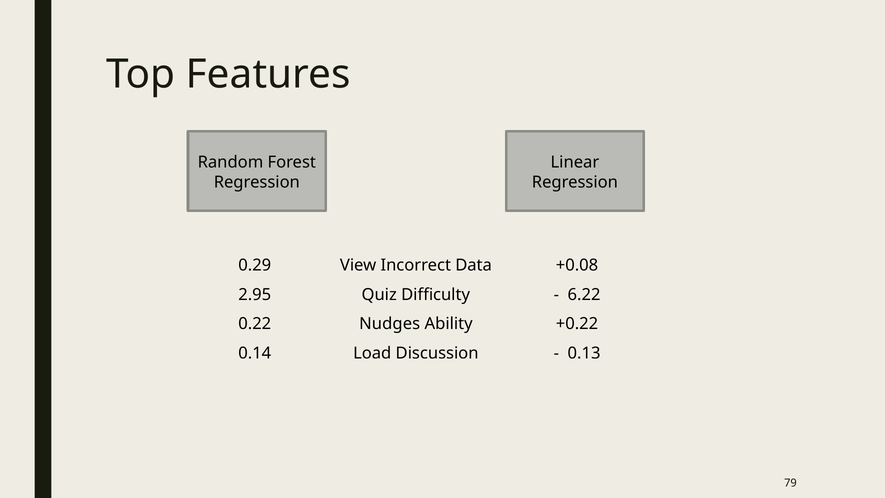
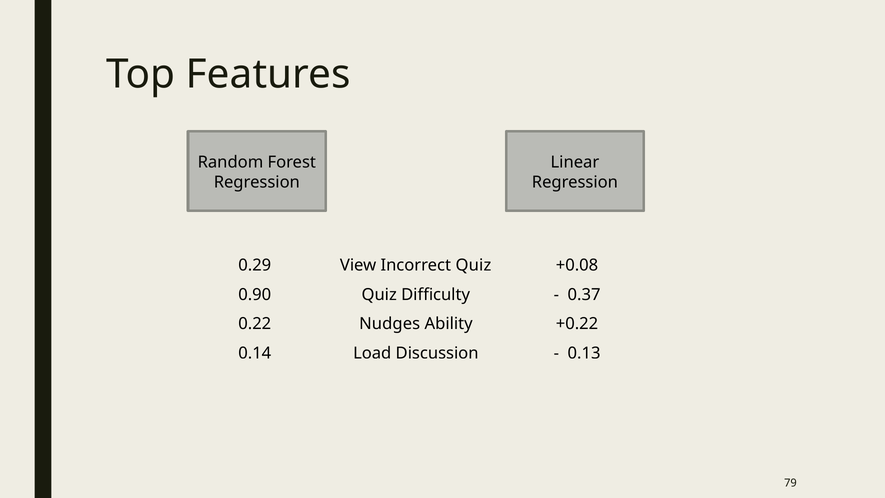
Incorrect Data: Data -> Quiz
2.95: 2.95 -> 0.90
6.22: 6.22 -> 0.37
